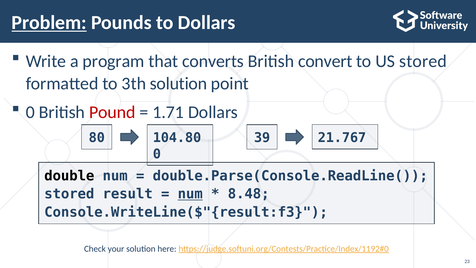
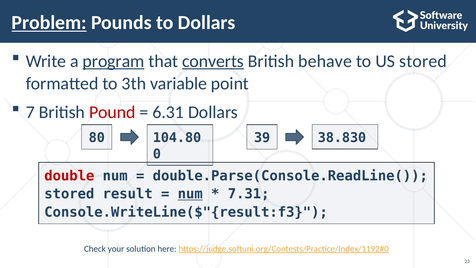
program underline: none -> present
converts underline: none -> present
convert: convert -> behave
3th solution: solution -> variable
0 at (30, 112): 0 -> 7
1.71: 1.71 -> 6.31
21.767: 21.767 -> 38.830
double colour: black -> red
8.48: 8.48 -> 7.31
